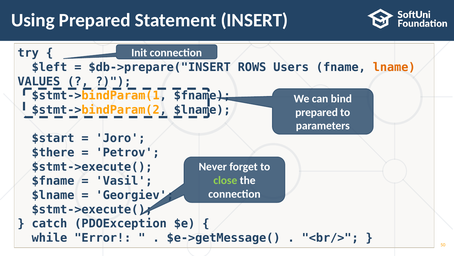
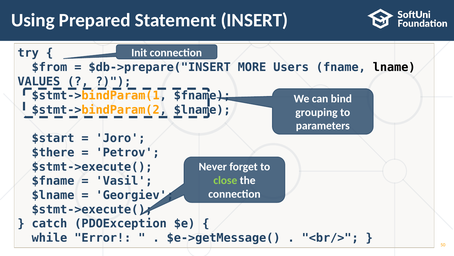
$left: $left -> $from
ROWS: ROWS -> MORE
lname colour: orange -> black
prepared at (317, 112): prepared -> grouping
